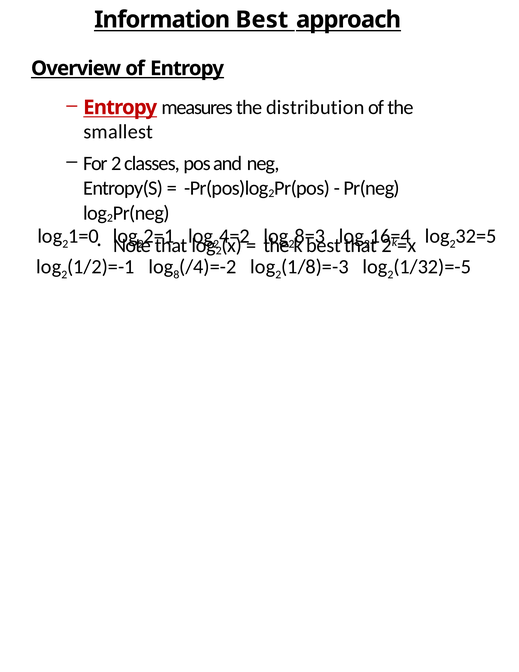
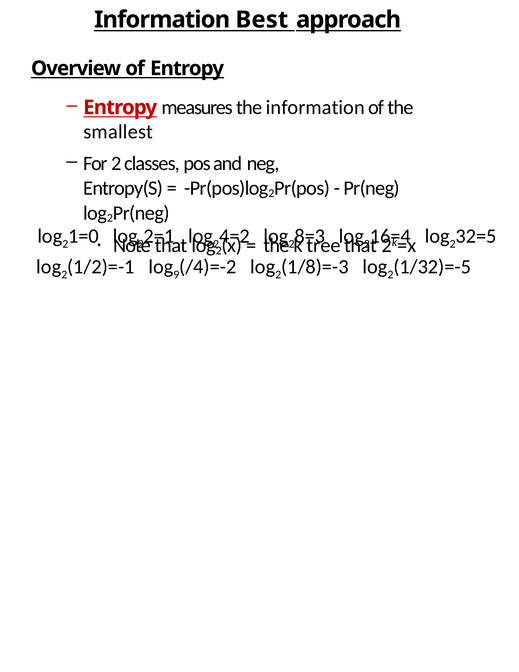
the distribution: distribution -> information
best at (324, 245): best -> tree
8: 8 -> 9
